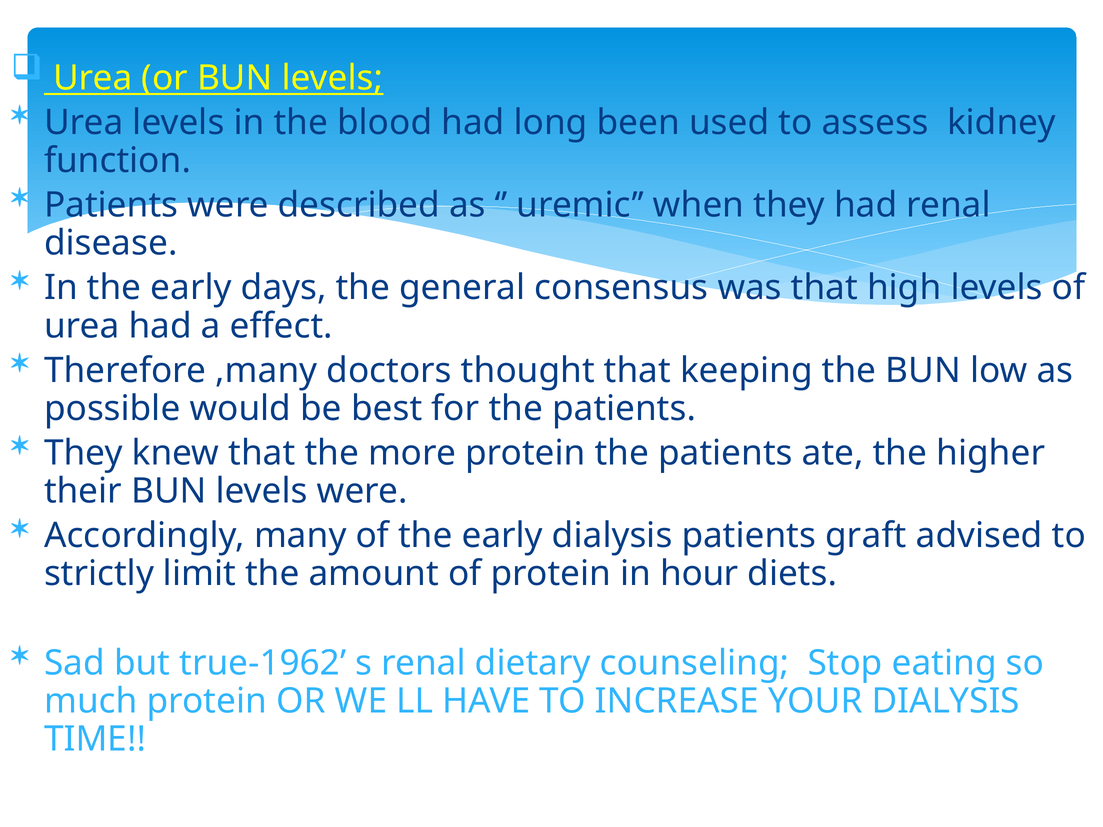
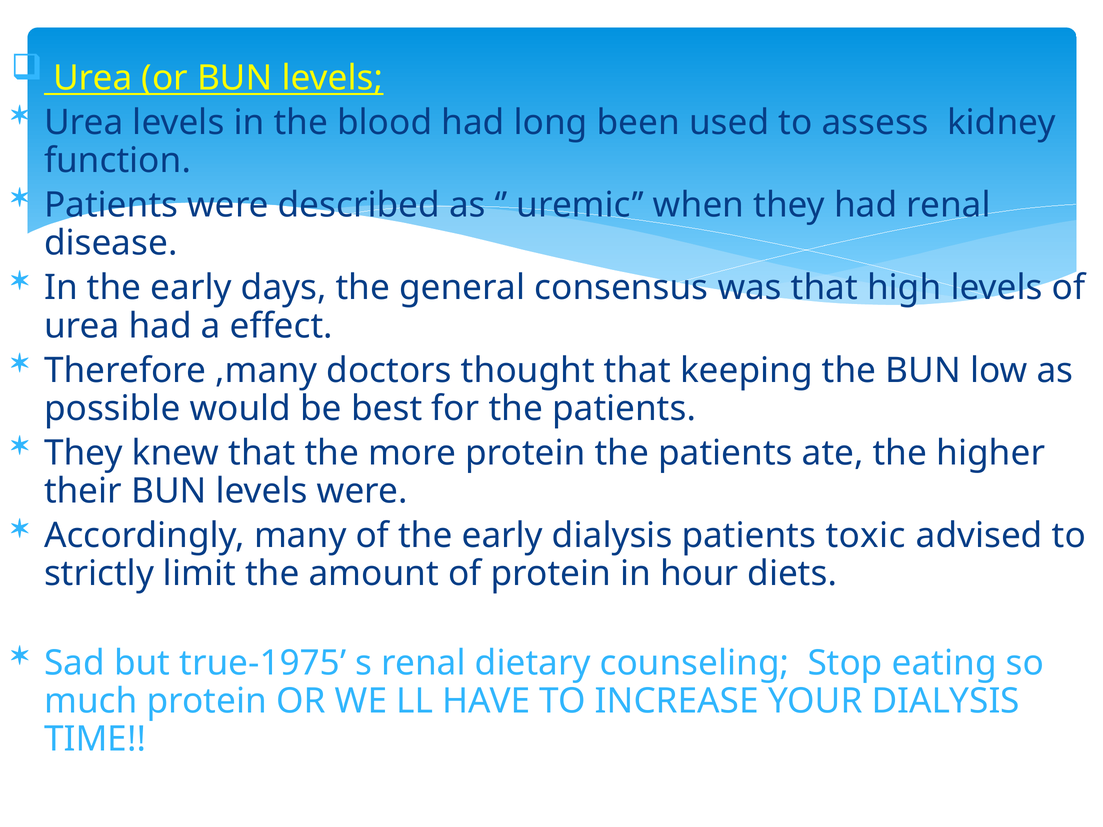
graft: graft -> toxic
true-1962: true-1962 -> true-1975
